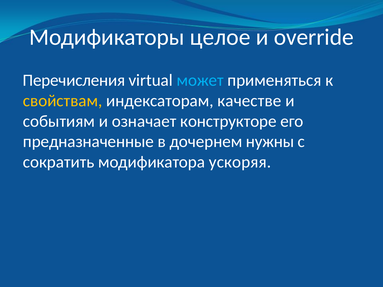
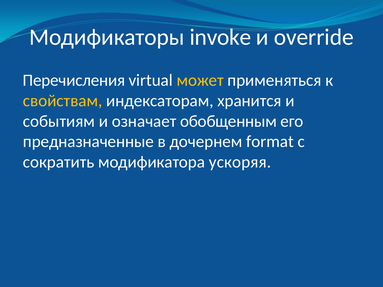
целое: целое -> invoke
может colour: light blue -> yellow
качестве: качестве -> хранится
конструкторе: конструкторе -> обобщенным
нужны: нужны -> format
